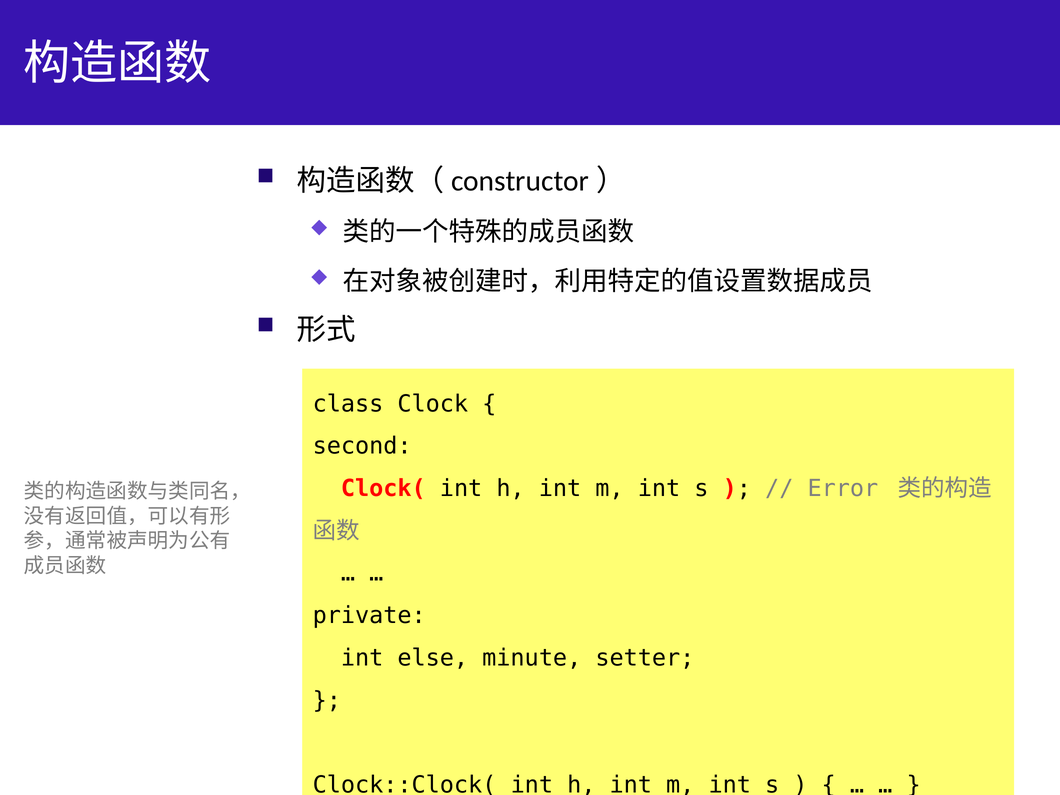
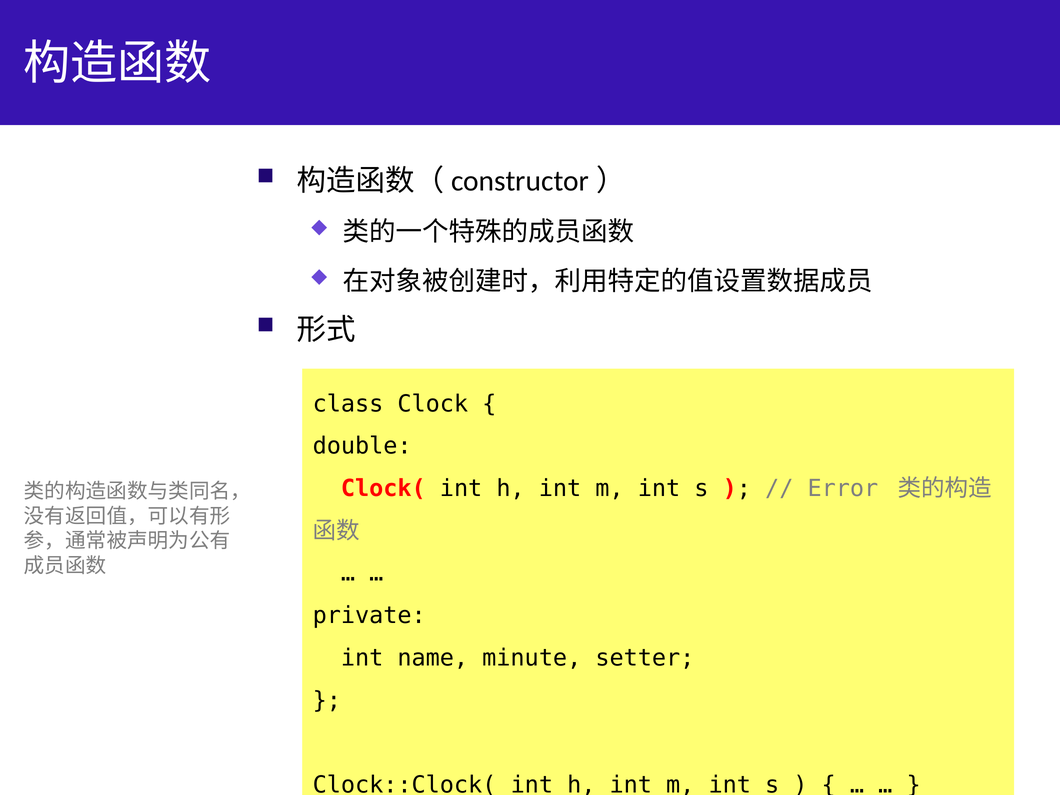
second: second -> double
else: else -> name
